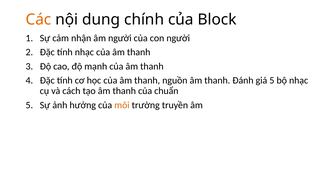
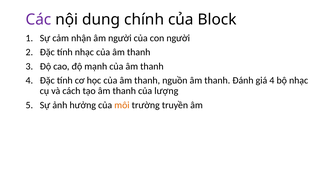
Các colour: orange -> purple
giá 5: 5 -> 4
chuẩn: chuẩn -> lượng
